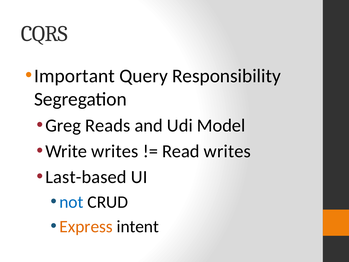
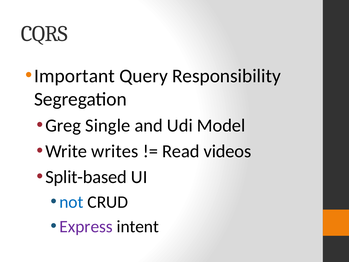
Reads: Reads -> Single
Read writes: writes -> videos
Last-based: Last-based -> Split-based
Express colour: orange -> purple
